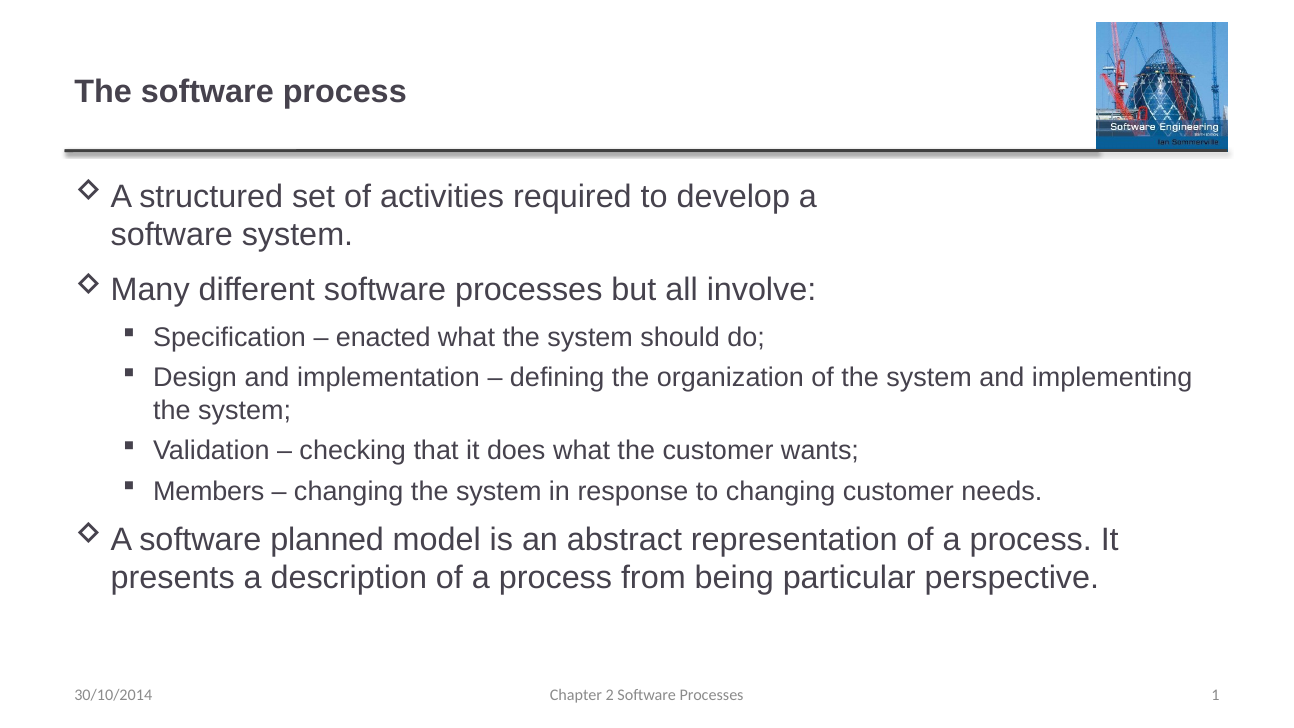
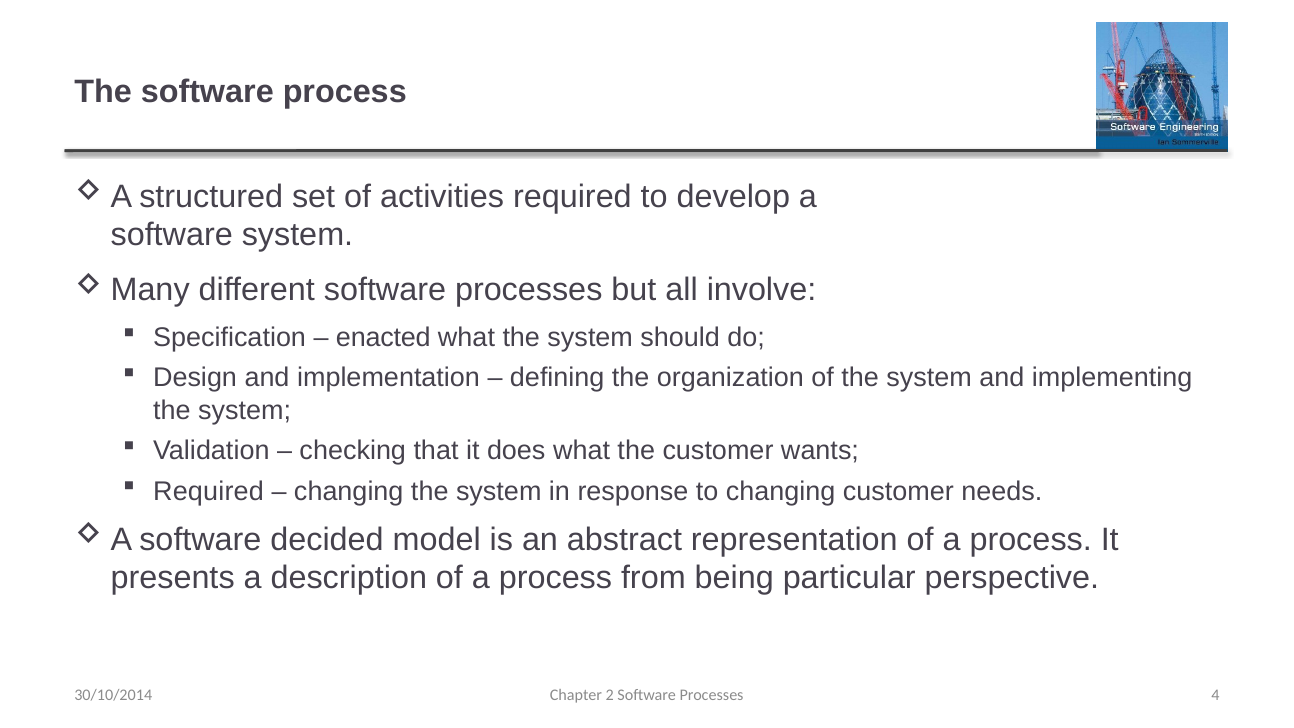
Members at (209, 491): Members -> Required
planned: planned -> decided
1: 1 -> 4
